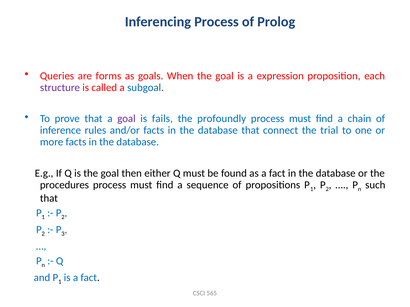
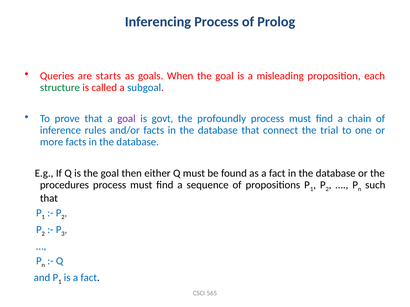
forms: forms -> starts
expression: expression -> misleading
structure colour: purple -> green
fails: fails -> govt
